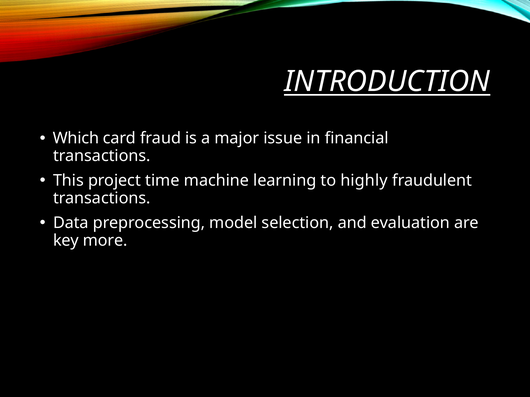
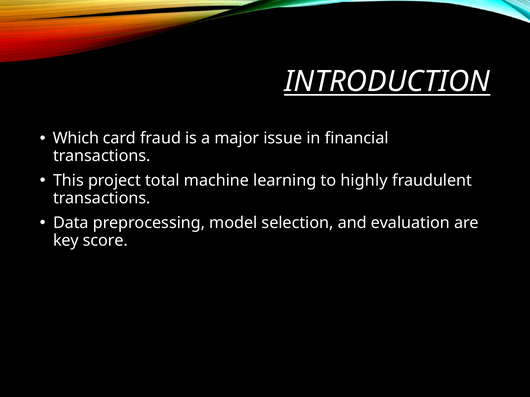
time: time -> total
more: more -> score
